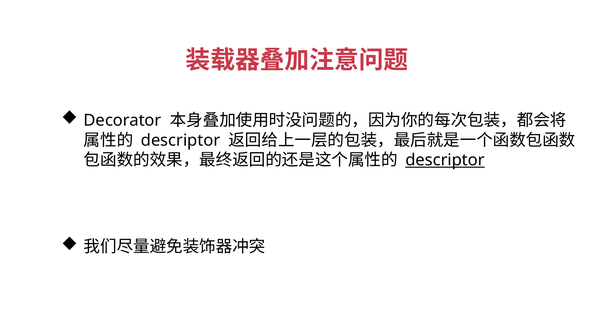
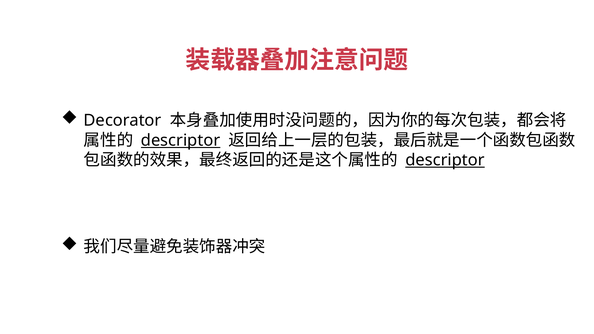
descriptor at (181, 140) underline: none -> present
